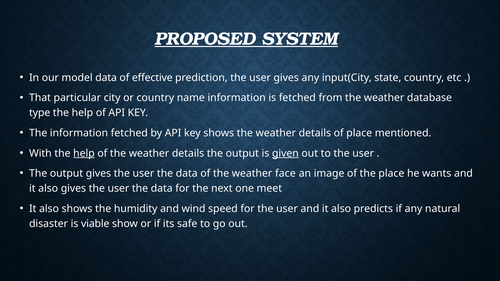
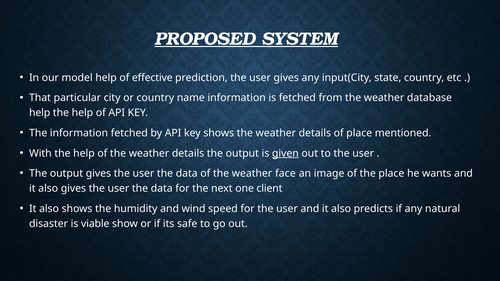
model data: data -> help
type at (40, 113): type -> help
help at (84, 153) underline: present -> none
meet: meet -> client
